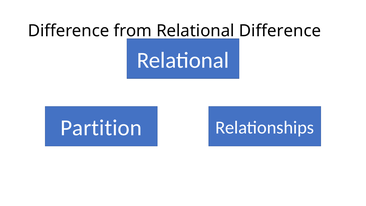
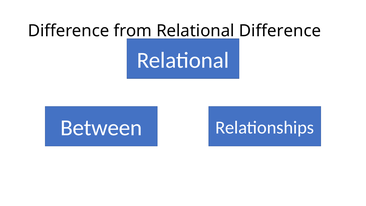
Partition: Partition -> Between
